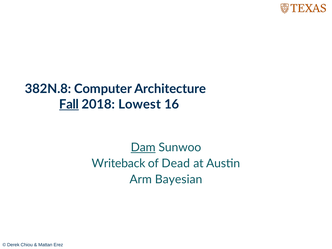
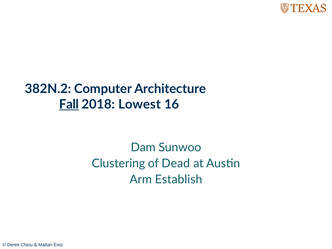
382N.8: 382N.8 -> 382N.2
Dam underline: present -> none
Writeback: Writeback -> Clustering
Bayesian: Bayesian -> Establish
